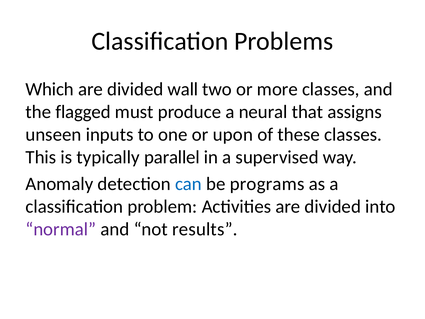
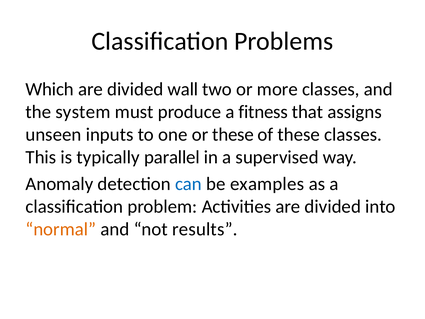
flagged: flagged -> system
neural: neural -> fitness
or upon: upon -> these
programs: programs -> examples
normal colour: purple -> orange
